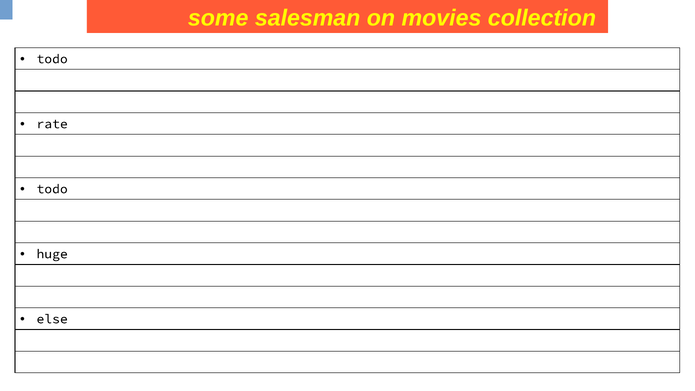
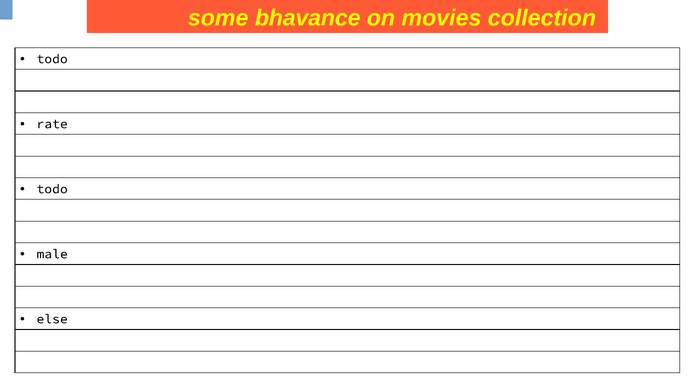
salesman: salesman -> bhavance
huge: huge -> male
